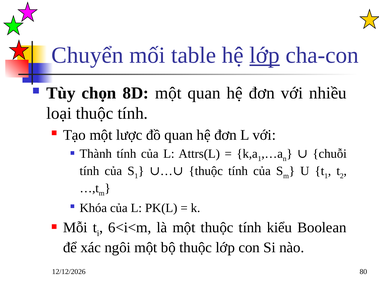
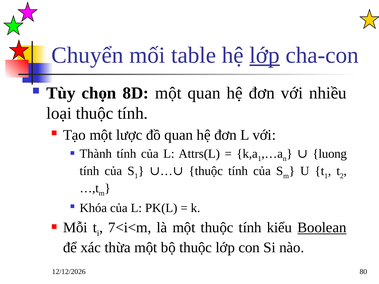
chuỗi: chuỗi -> luong
6<i<m: 6<i<m -> 7<i<m
Boolean underline: none -> present
ngôi: ngôi -> thừa
